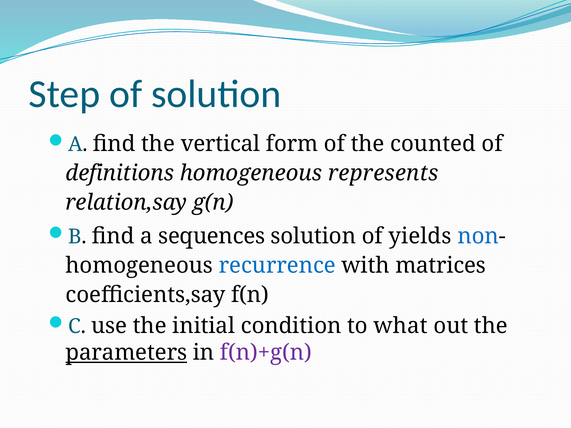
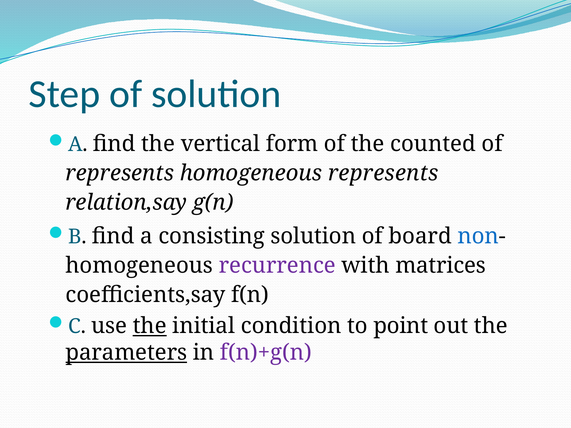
definitions at (120, 173): definitions -> represents
sequences: sequences -> consisting
yields: yields -> board
recurrence colour: blue -> purple
the at (150, 326) underline: none -> present
what: what -> point
